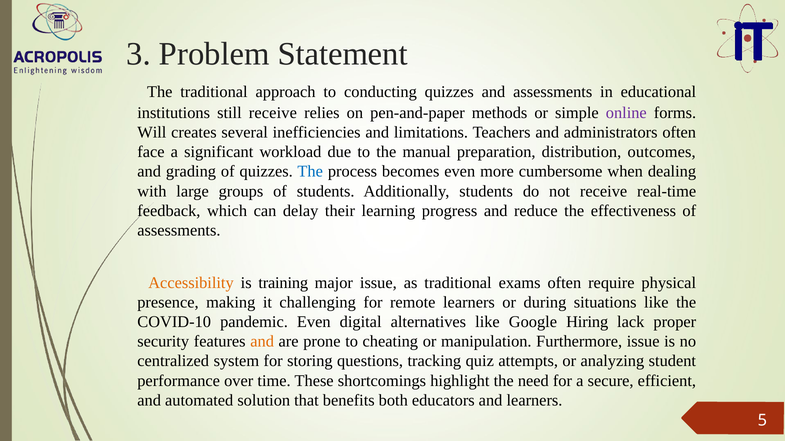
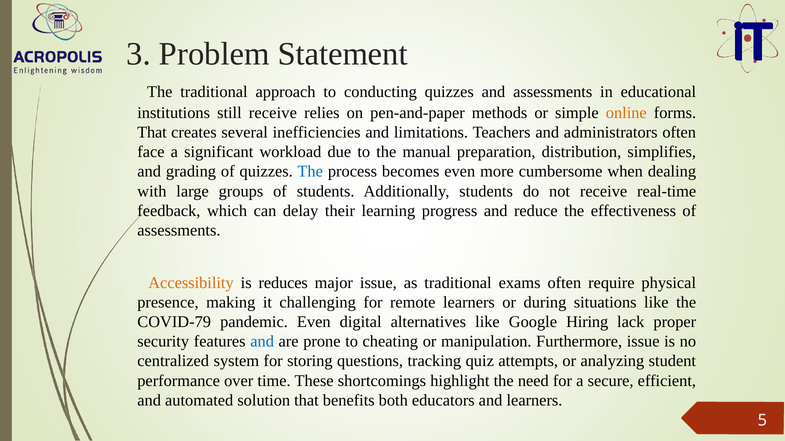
online colour: purple -> orange
Will at (152, 132): Will -> That
outcomes: outcomes -> simplifies
training: training -> reduces
COVID-10: COVID-10 -> COVID-79
and at (262, 342) colour: orange -> blue
